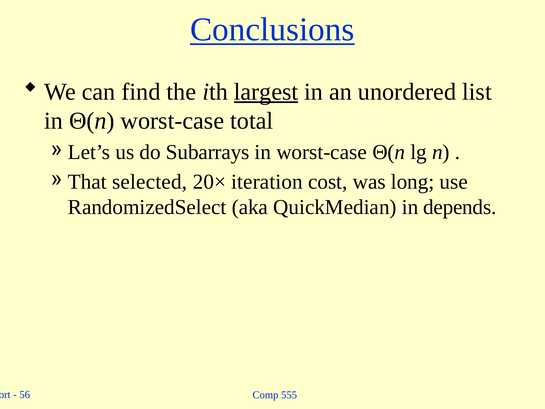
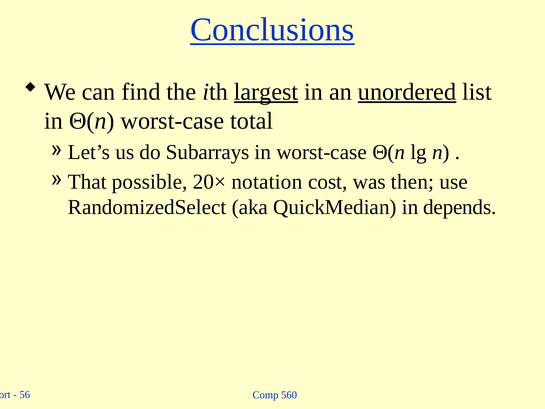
unordered underline: none -> present
selected: selected -> possible
iteration: iteration -> notation
long: long -> then
555: 555 -> 560
